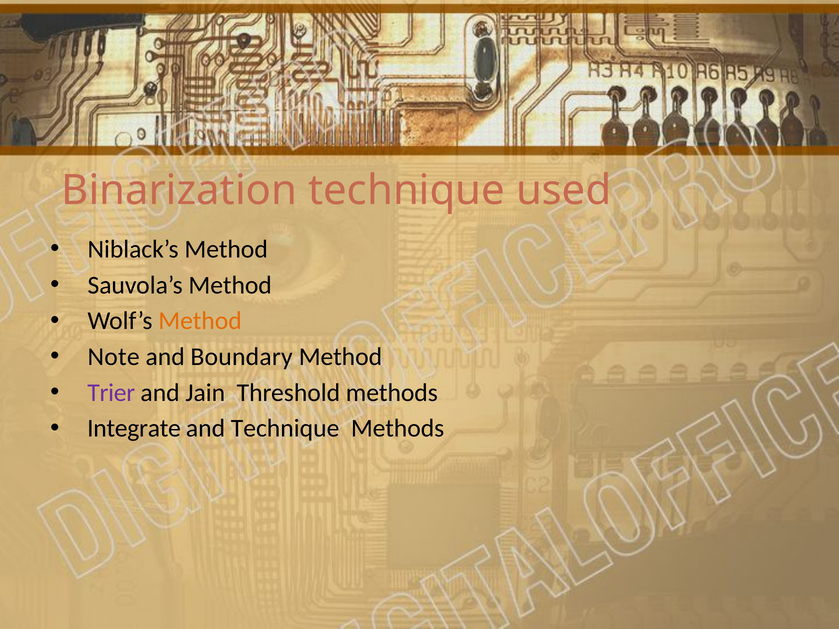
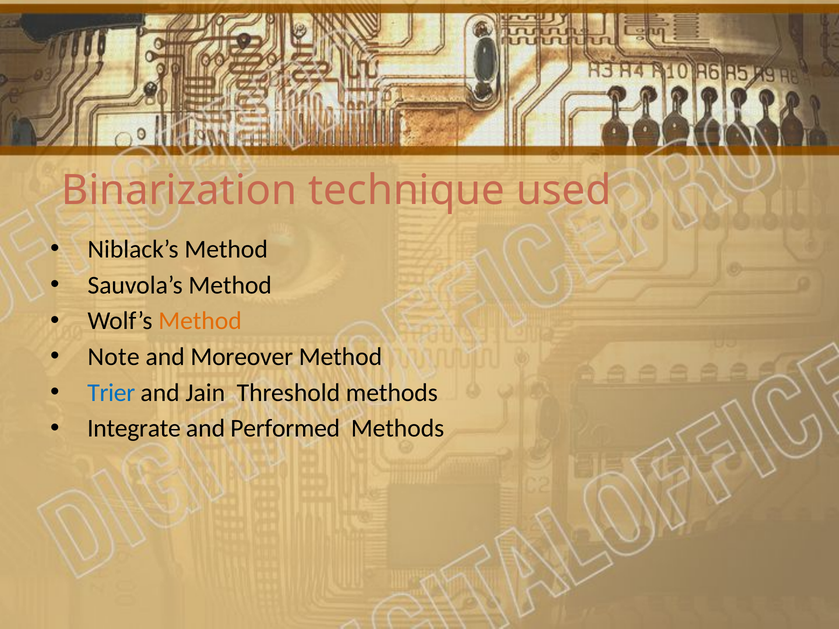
Boundary: Boundary -> Moreover
Trier colour: purple -> blue
and Technique: Technique -> Performed
